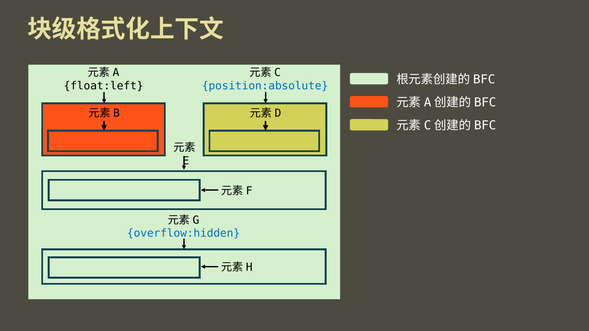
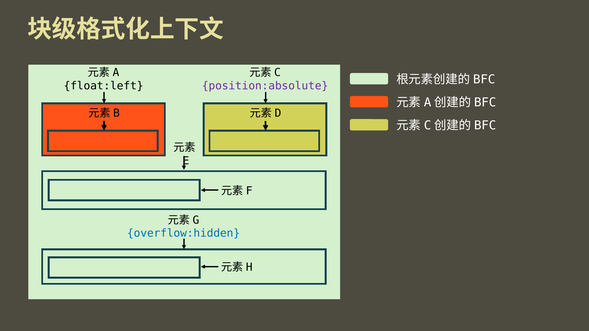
position:absolute colour: blue -> purple
